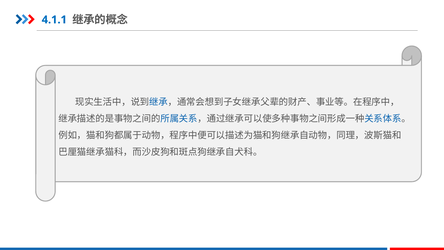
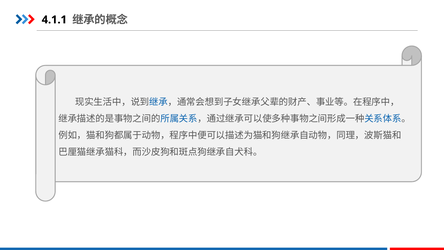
4.1.1 colour: blue -> black
